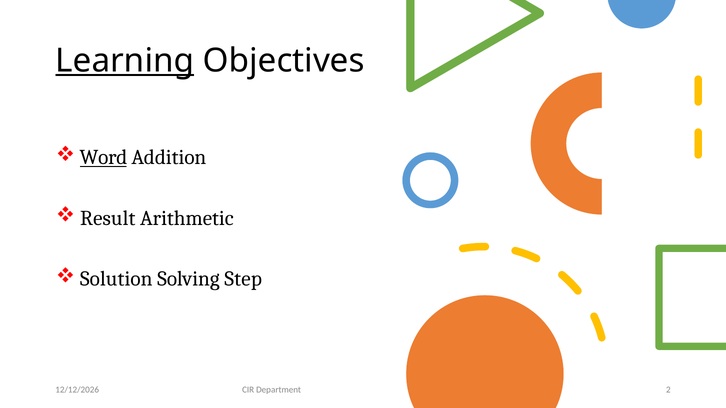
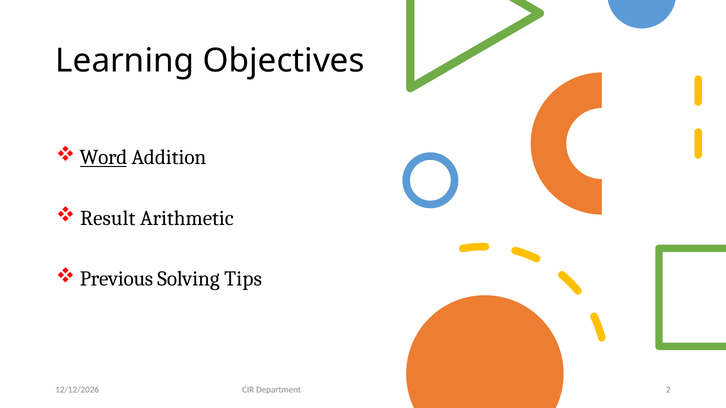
Learning underline: present -> none
Solution: Solution -> Previous
Step: Step -> Tips
